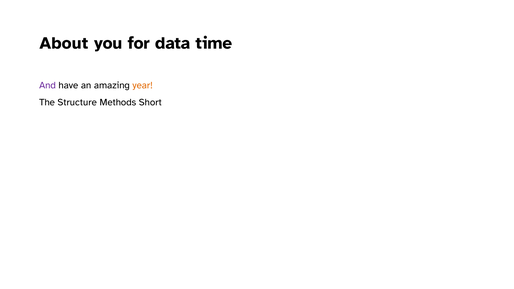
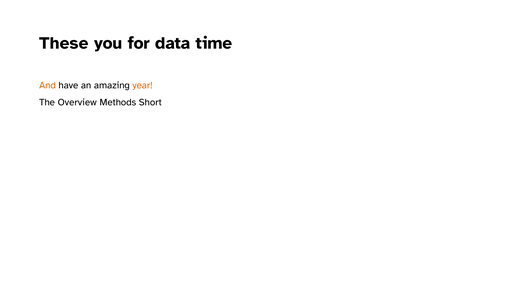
About: About -> These
And colour: purple -> orange
Structure: Structure -> Overview
